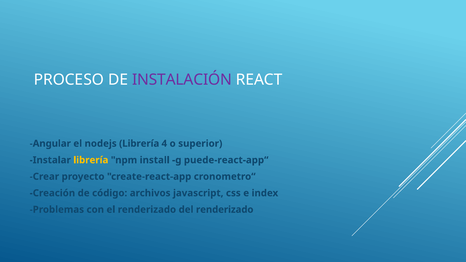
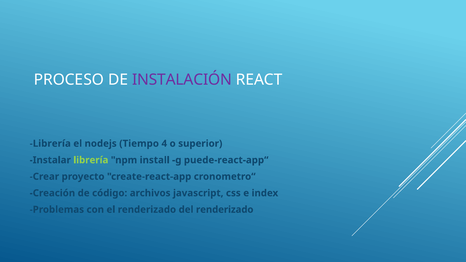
Angular at (50, 144): Angular -> Librería
nodejs Librería: Librería -> Tiempo
librería at (91, 160) colour: yellow -> light green
